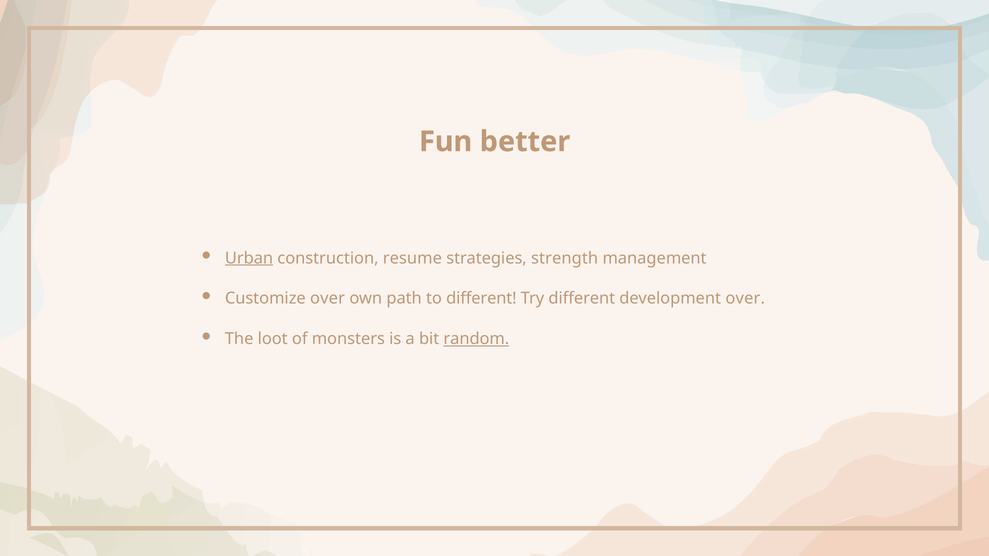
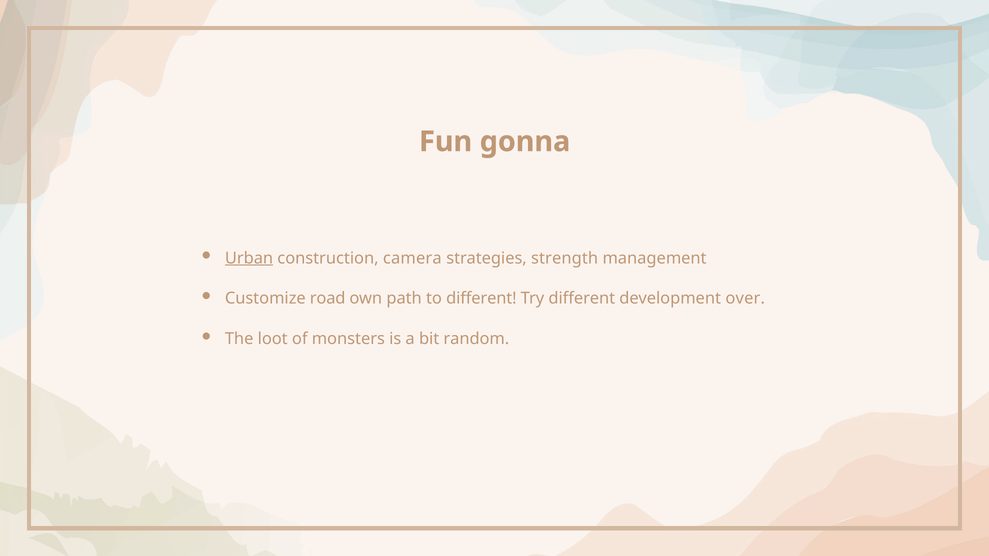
better: better -> gonna
resume: resume -> camera
Customize over: over -> road
random underline: present -> none
